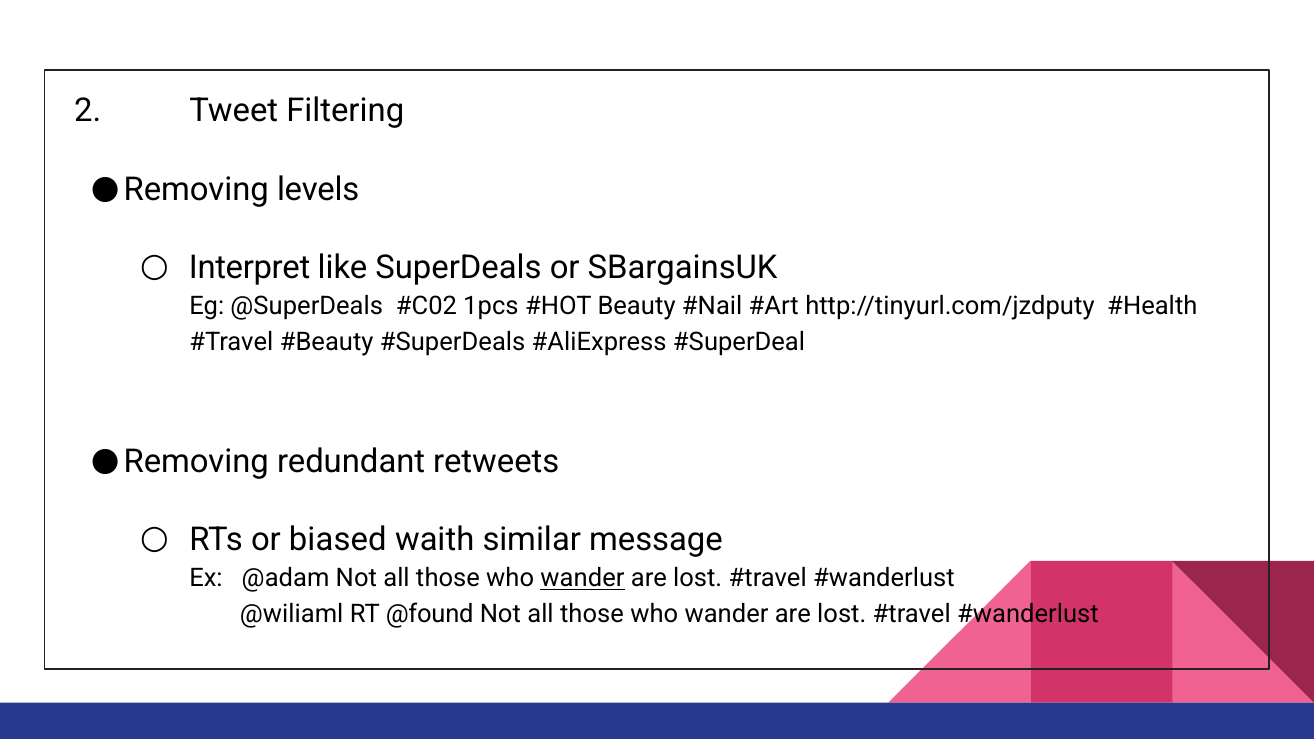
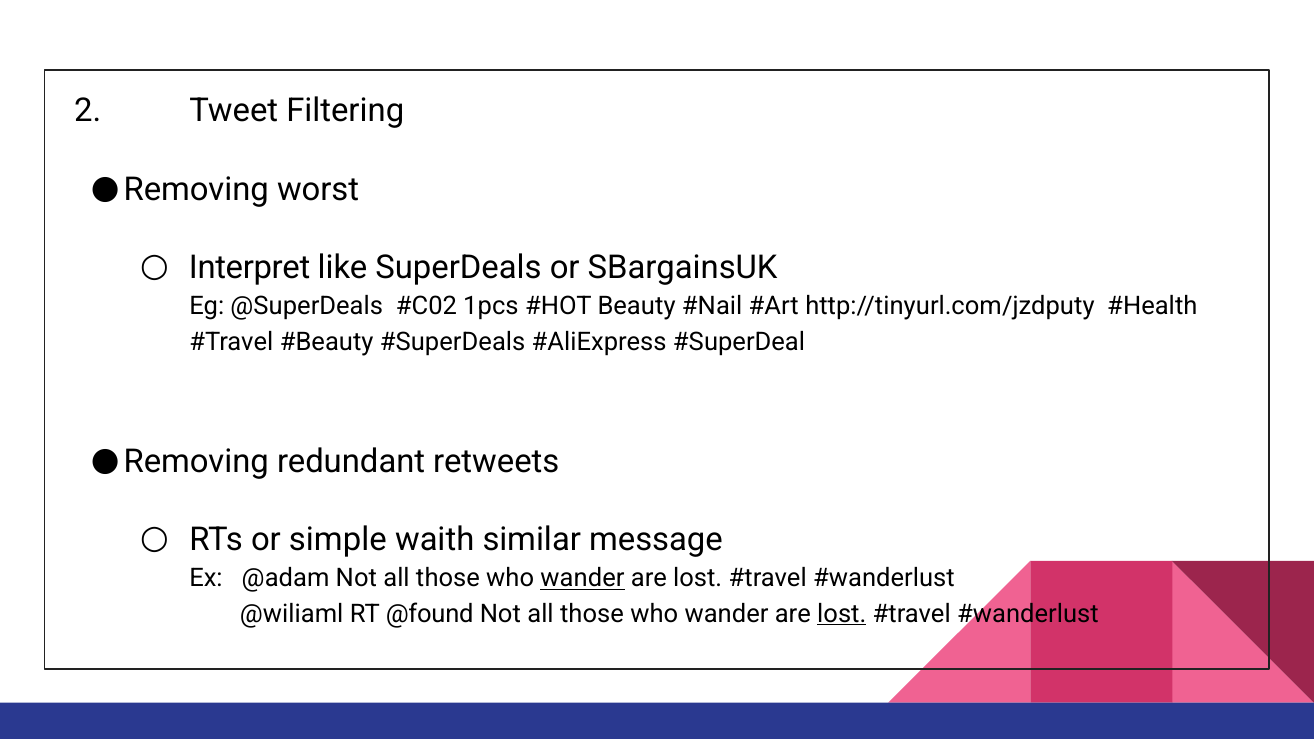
levels: levels -> worst
biased: biased -> simple
lost at (842, 614) underline: none -> present
